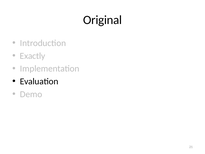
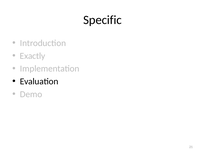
Original: Original -> Specific
